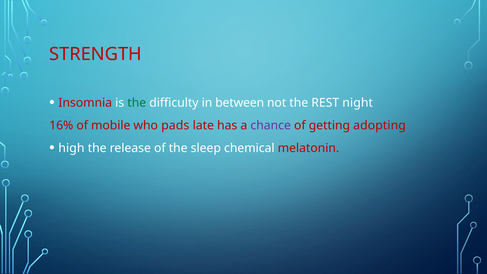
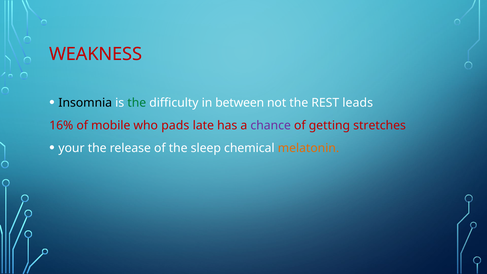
STRENGTH: STRENGTH -> WEAKNESS
Insomnia colour: red -> black
night: night -> leads
adopting: adopting -> stretches
high: high -> your
melatonin colour: red -> orange
